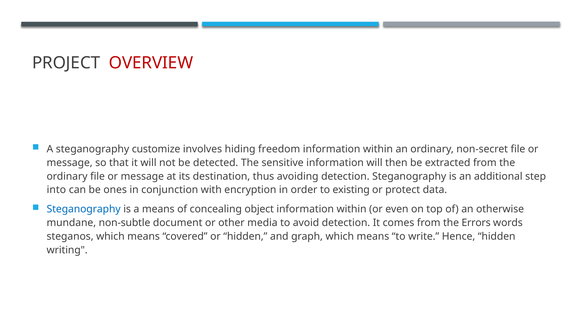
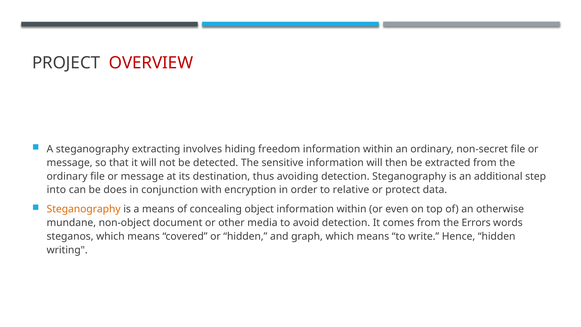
customize: customize -> extracting
ones: ones -> does
existing: existing -> relative
Steganography at (84, 209) colour: blue -> orange
non-subtle: non-subtle -> non-object
